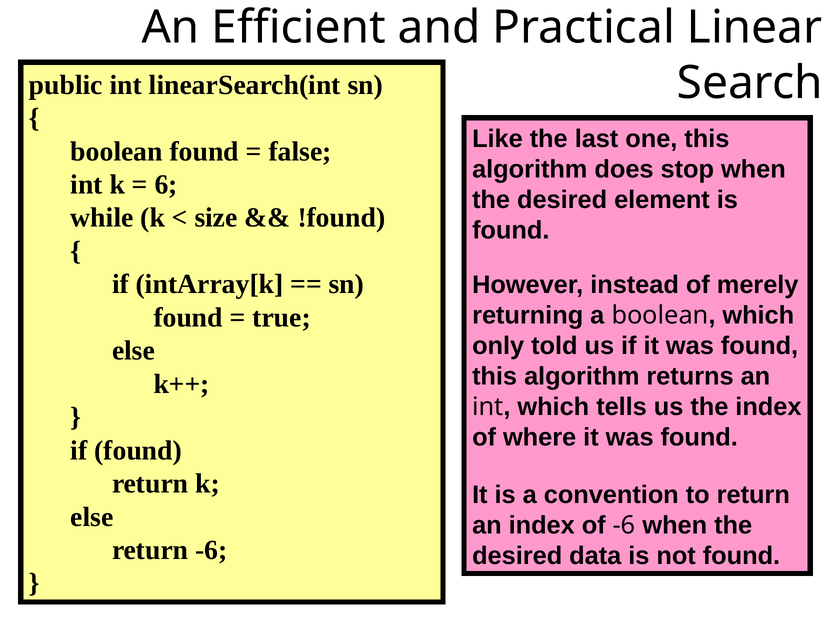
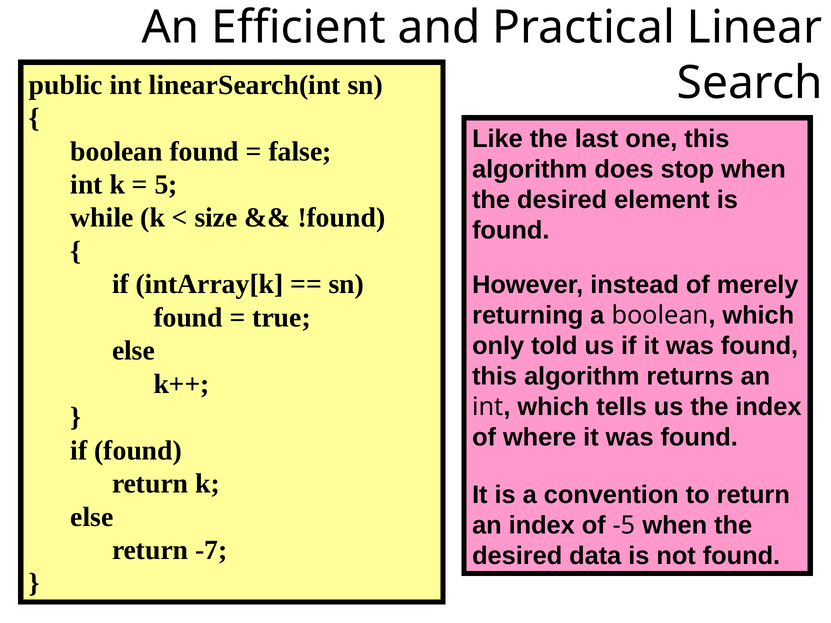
6: 6 -> 5
of -6: -6 -> -5
return -6: -6 -> -7
